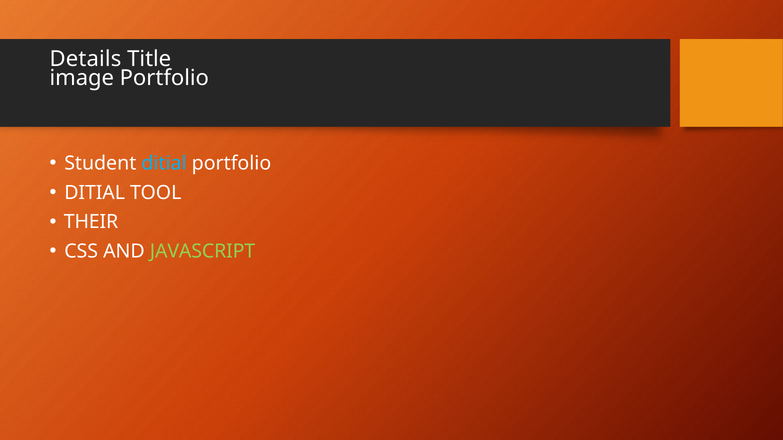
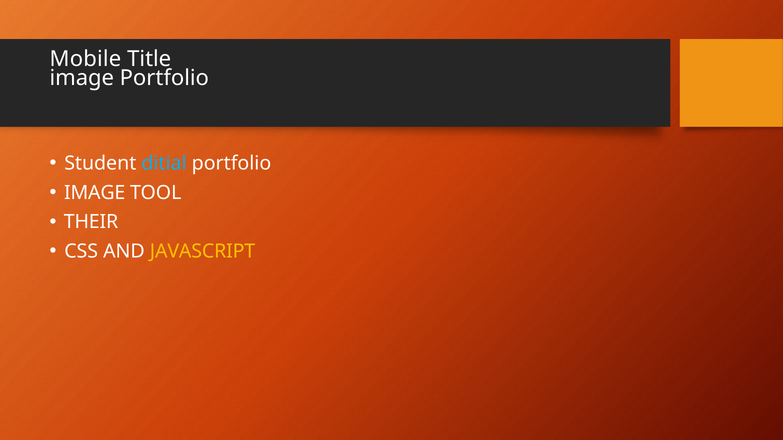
Details: Details -> Mobile
DITIAL at (95, 193): DITIAL -> IMAGE
JAVASCRIPT colour: light green -> yellow
